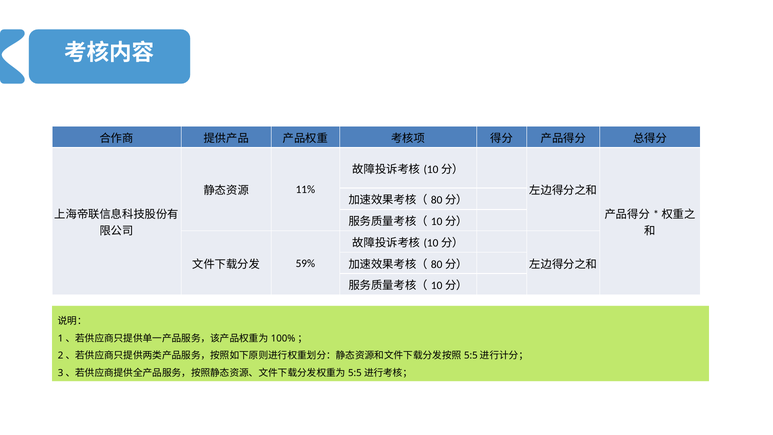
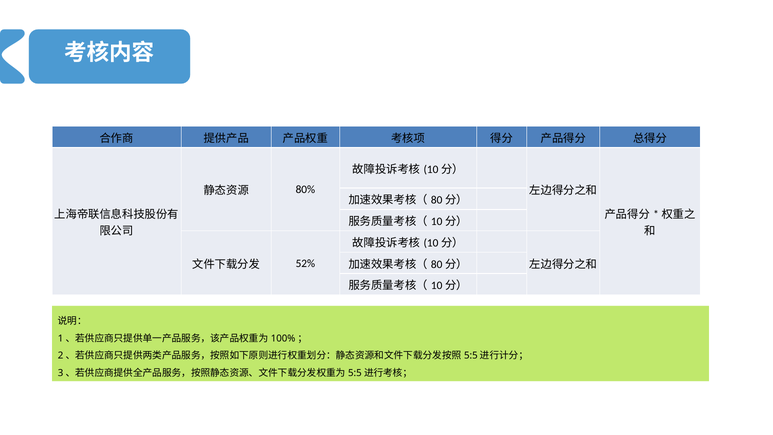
11%: 11% -> 80%
59%: 59% -> 52%
